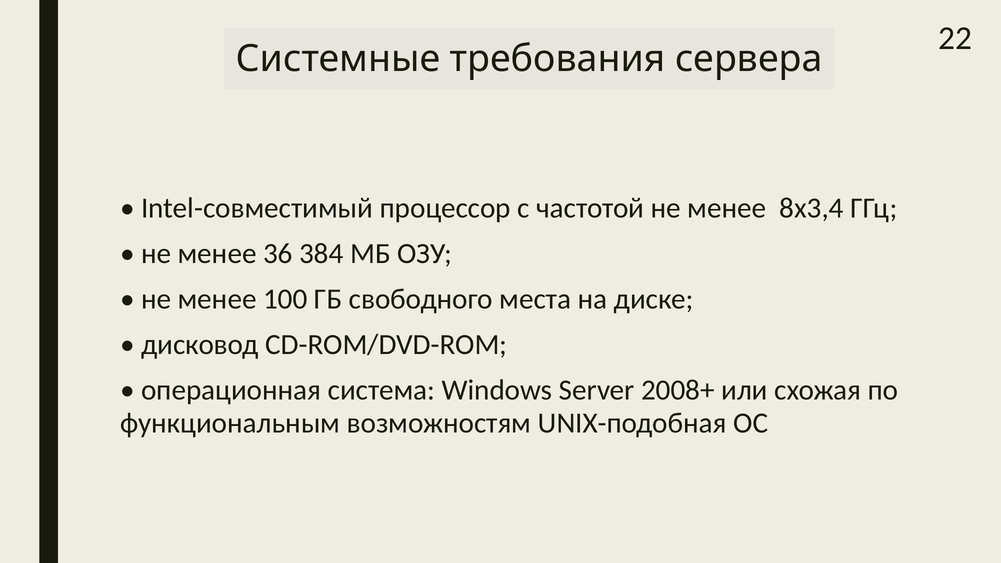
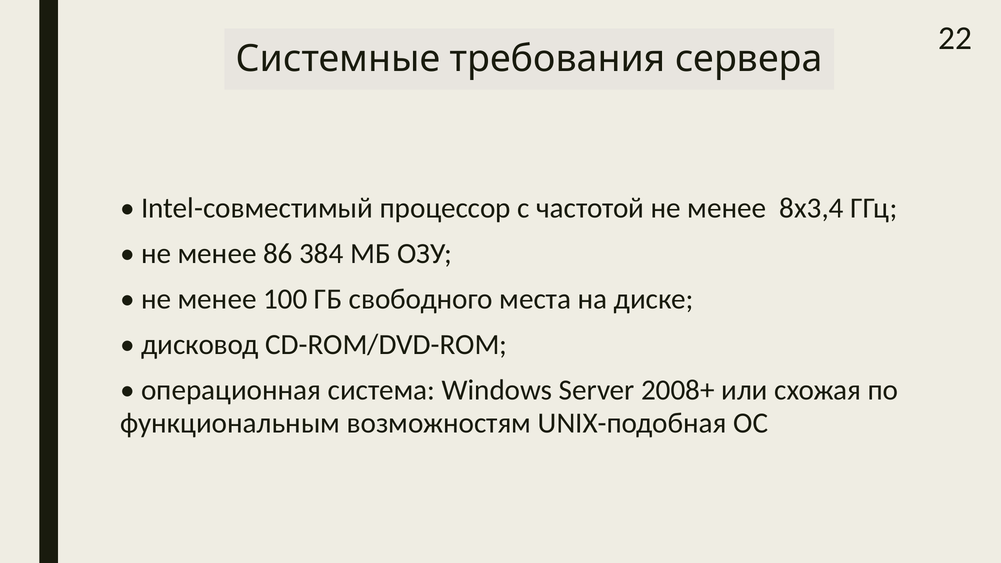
36: 36 -> 86
